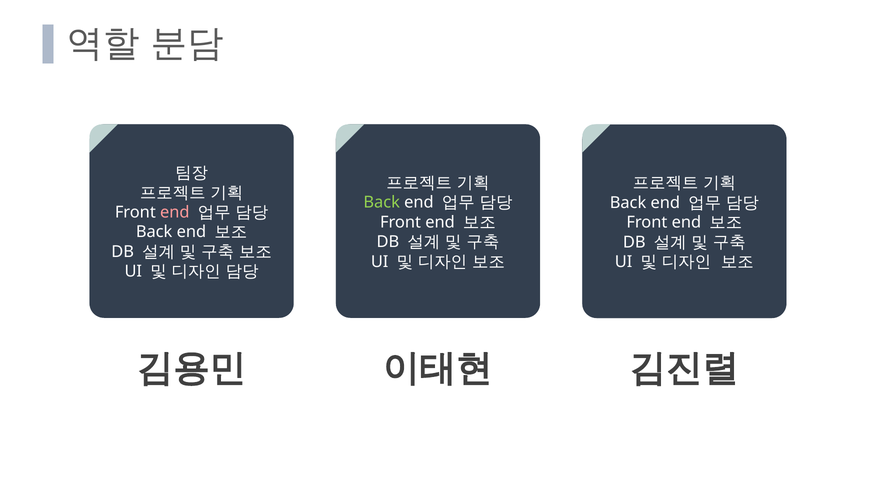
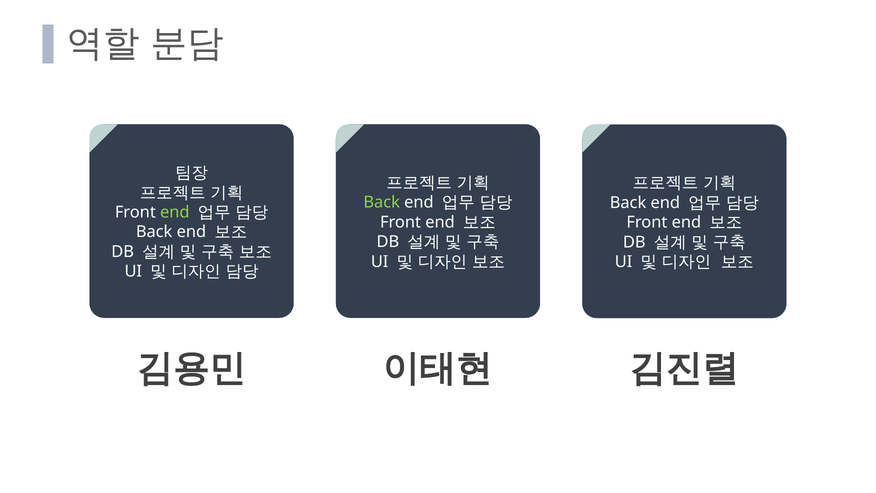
end at (175, 212) colour: pink -> light green
